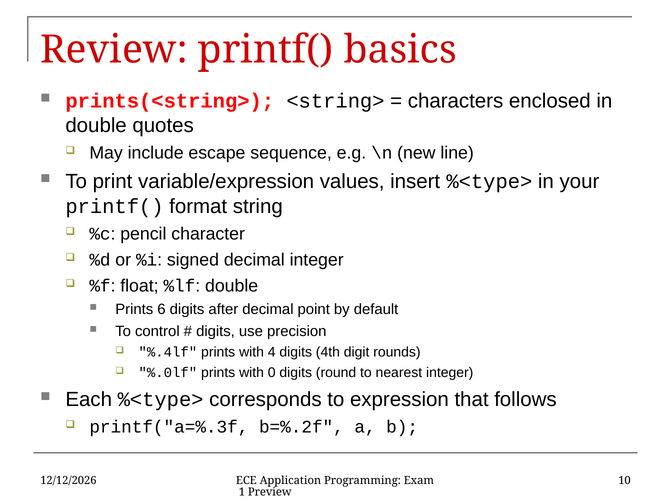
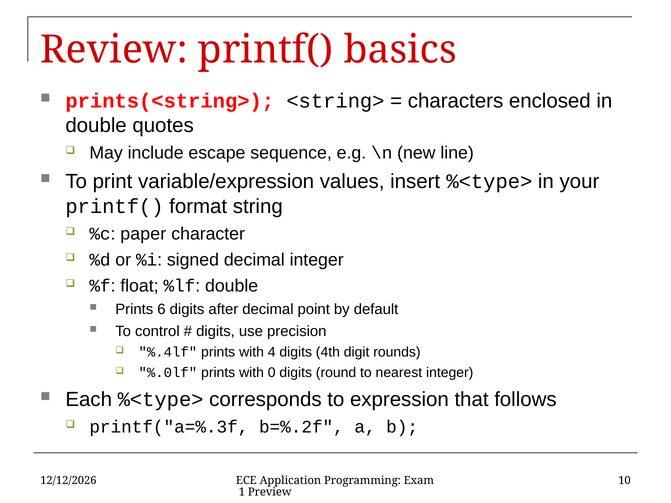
pencil: pencil -> paper
